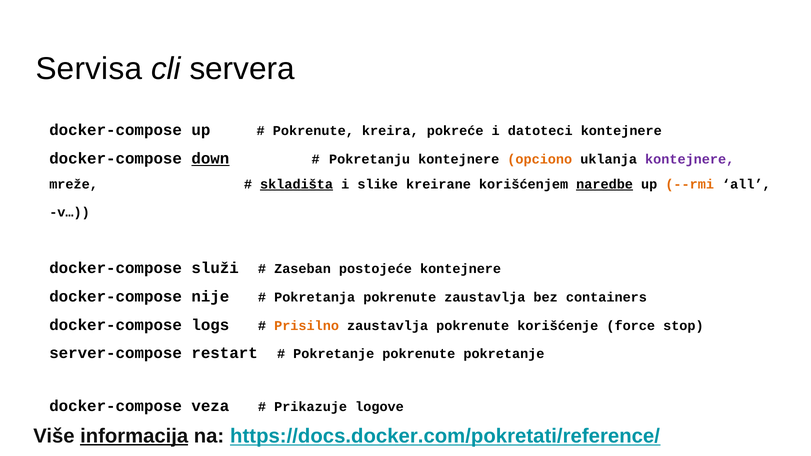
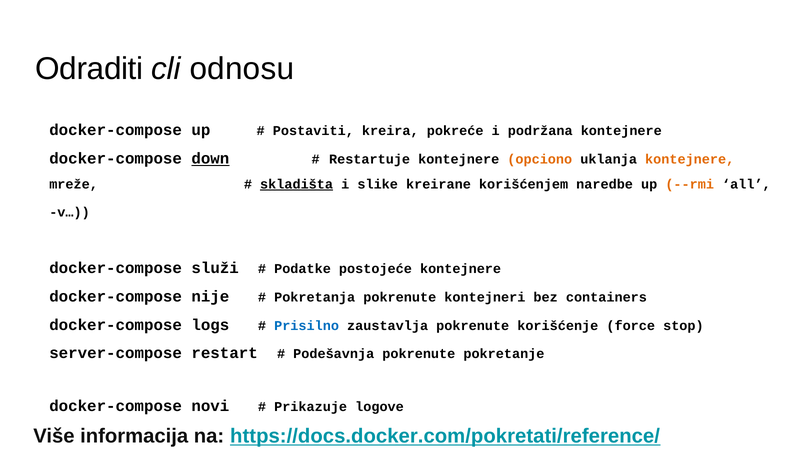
Servisa: Servisa -> Odraditi
servera: servera -> odnosu
Pokrenute at (313, 131): Pokrenute -> Postaviti
datoteci: datoteci -> podržana
Pokretanju: Pokretanju -> Restartuje
kontejnere at (690, 159) colour: purple -> orange
naredbe underline: present -> none
Zaseban: Zaseban -> Podatke
pokrenute zaustavlja: zaustavlja -> kontejneri
Prisilno colour: orange -> blue
Pokretanje at (334, 354): Pokretanje -> Podešavnja
veza: veza -> novi
informacija underline: present -> none
